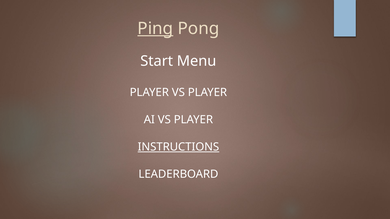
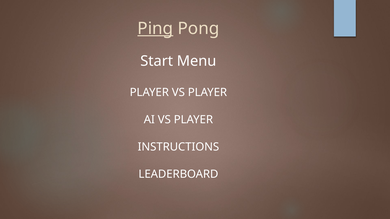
INSTRUCTIONS underline: present -> none
